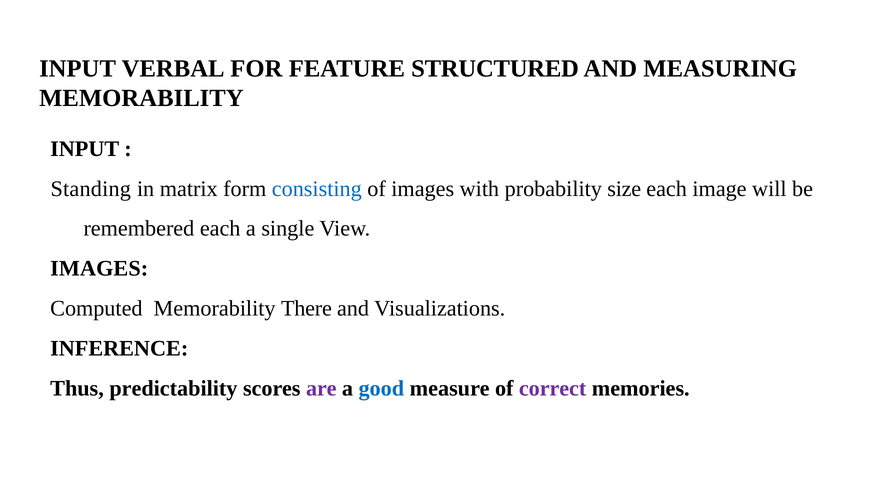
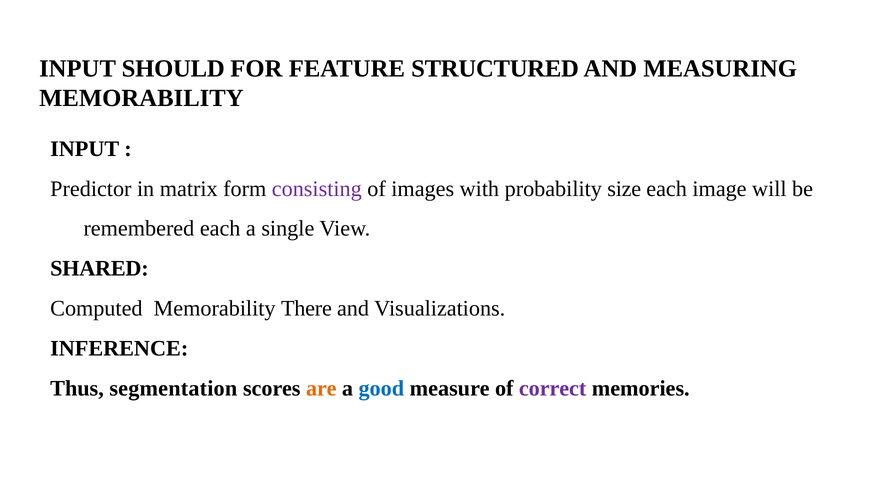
VERBAL: VERBAL -> SHOULD
Standing: Standing -> Predictor
consisting colour: blue -> purple
IMAGES at (99, 269): IMAGES -> SHARED
predictability: predictability -> segmentation
are colour: purple -> orange
